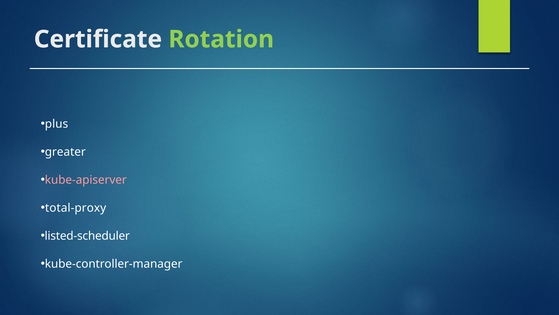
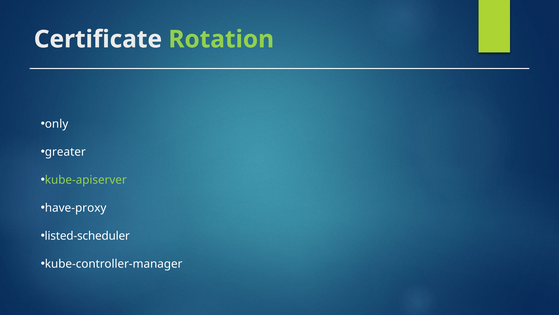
plus: plus -> only
kube-apiserver colour: pink -> light green
total-proxy: total-proxy -> have-proxy
